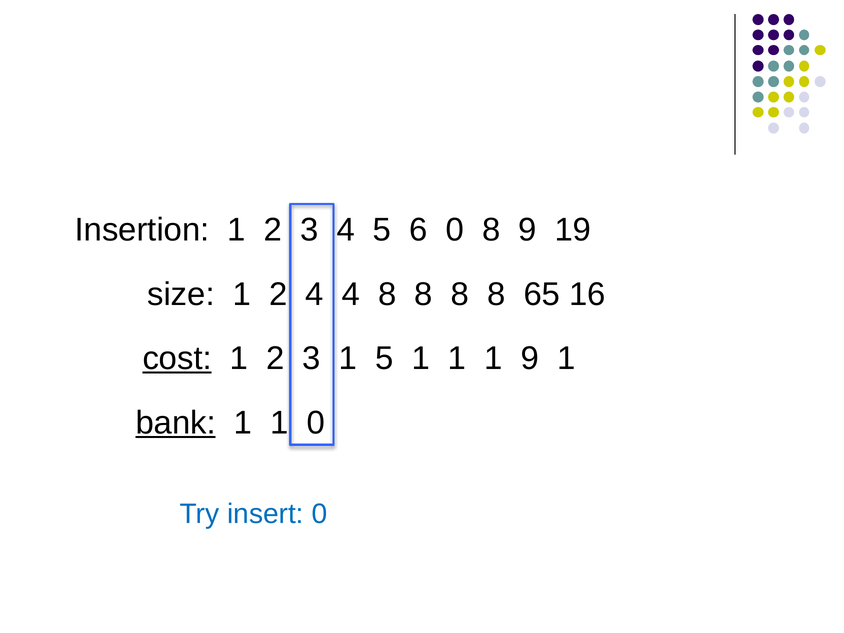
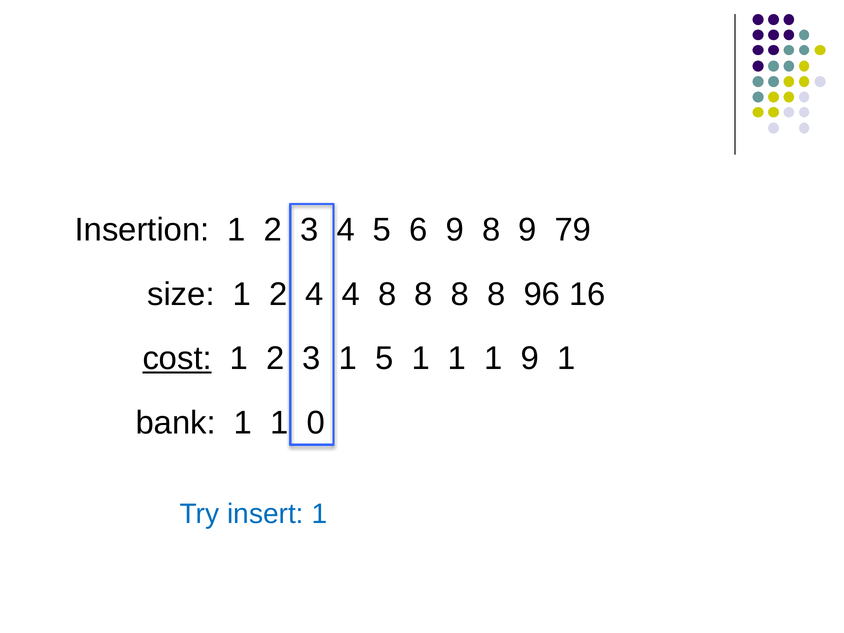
6 0: 0 -> 9
19: 19 -> 79
65: 65 -> 96
bank underline: present -> none
insert 0: 0 -> 1
